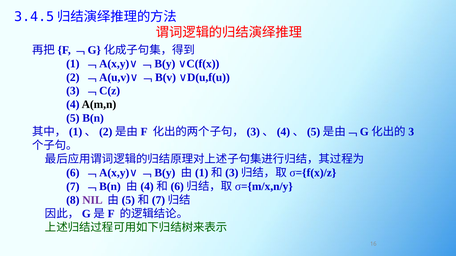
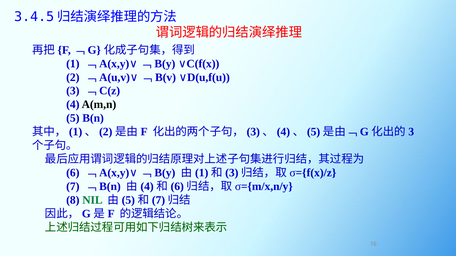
NIL colour: purple -> green
